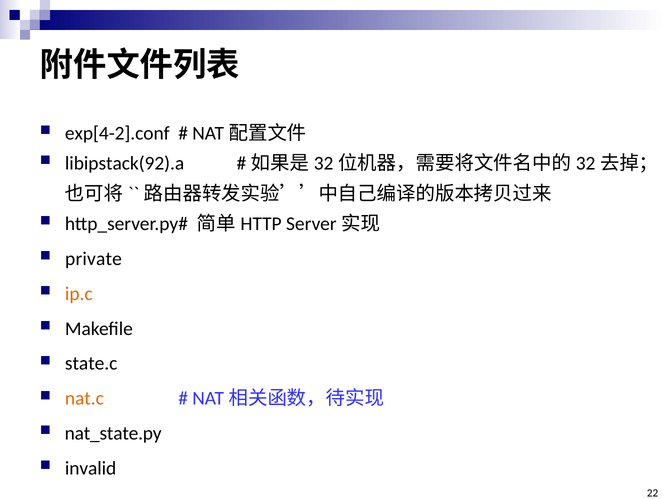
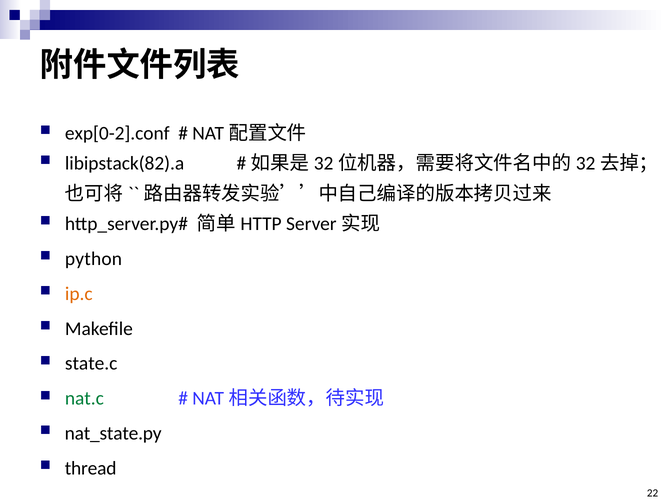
exp[4-2].conf: exp[4-2].conf -> exp[0-2].conf
libipstack(92).a: libipstack(92).a -> libipstack(82).a
private: private -> python
nat.c colour: orange -> green
invalid: invalid -> thread
